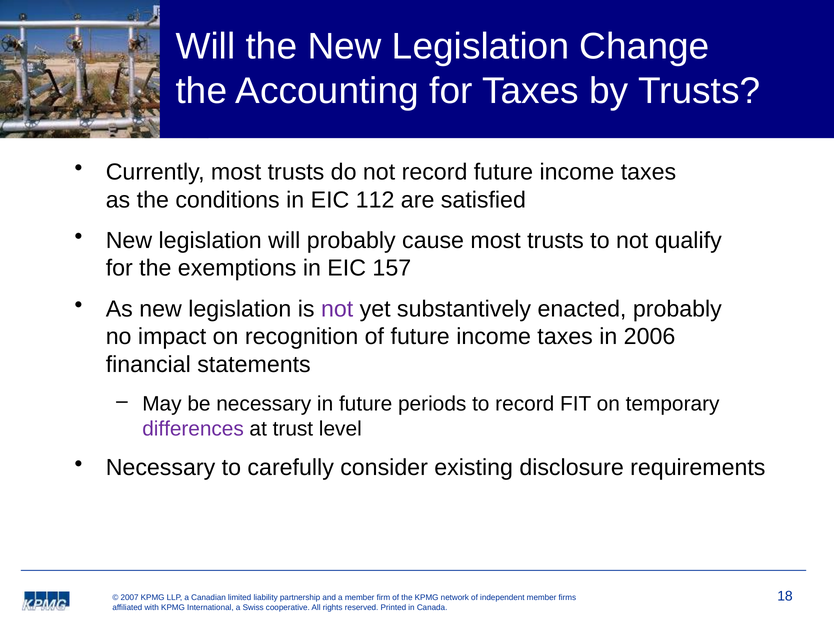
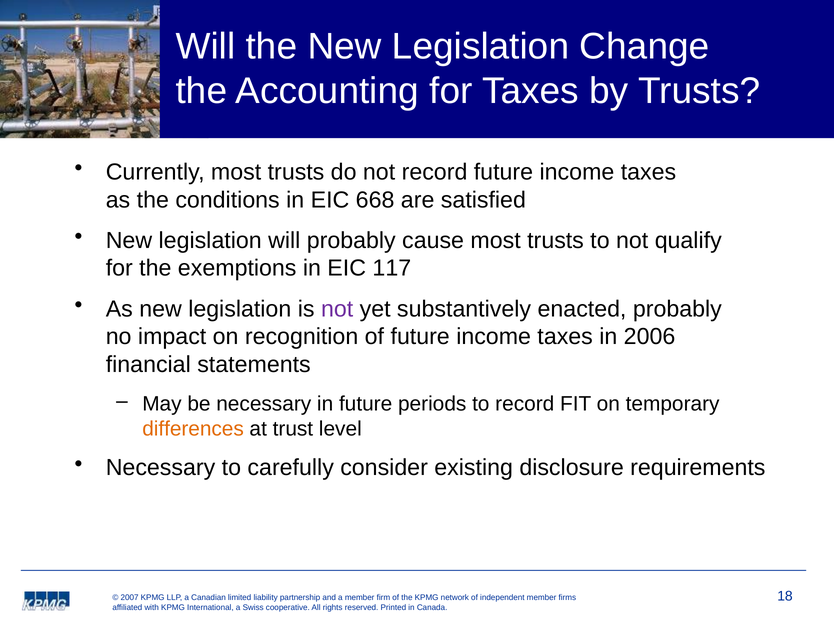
112: 112 -> 668
157: 157 -> 117
differences colour: purple -> orange
